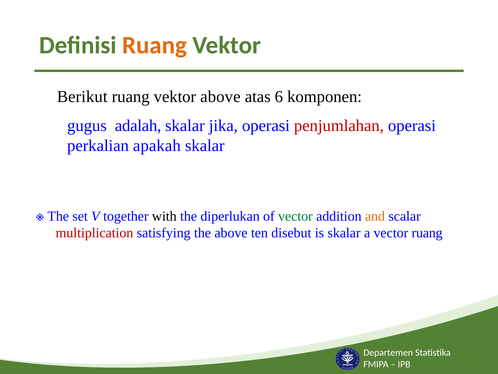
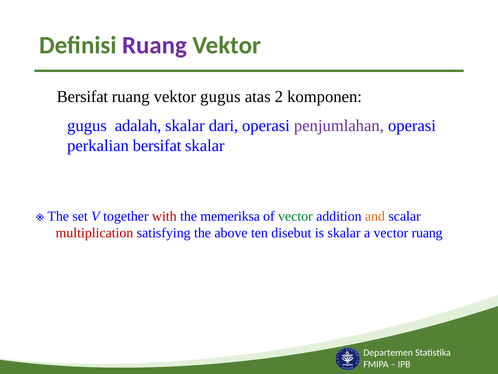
Ruang at (155, 45) colour: orange -> purple
Berikut at (82, 96): Berikut -> Bersifat
vektor above: above -> gugus
6: 6 -> 2
jika: jika -> dari
penjumlahan colour: red -> purple
perkalian apakah: apakah -> bersifat
with colour: black -> red
diperlukan: diperlukan -> memeriksa
